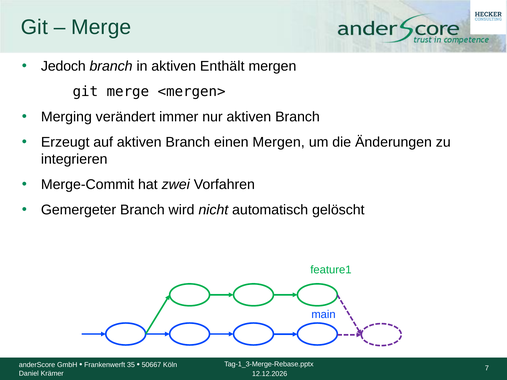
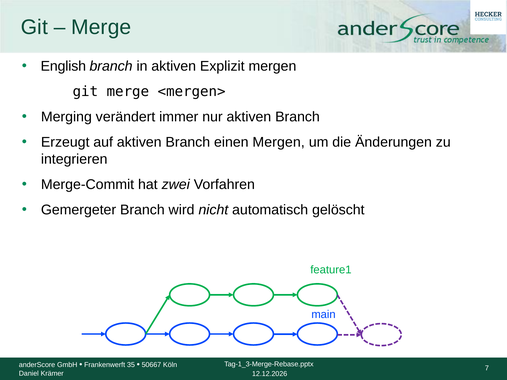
Jedoch: Jedoch -> English
Enthält: Enthält -> Explizit
